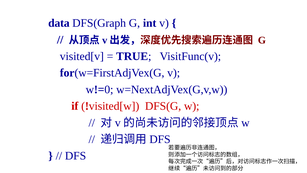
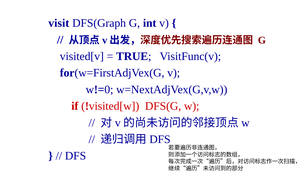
data: data -> visit
